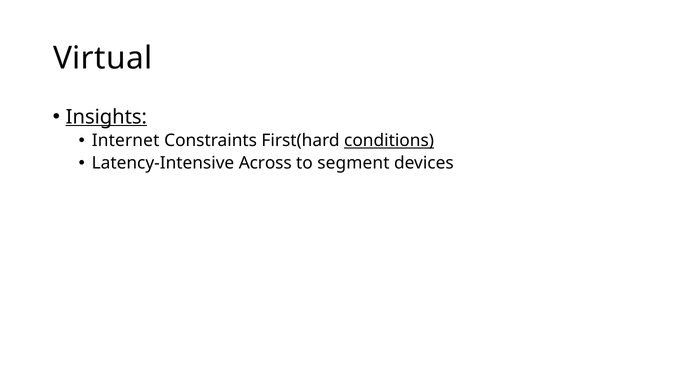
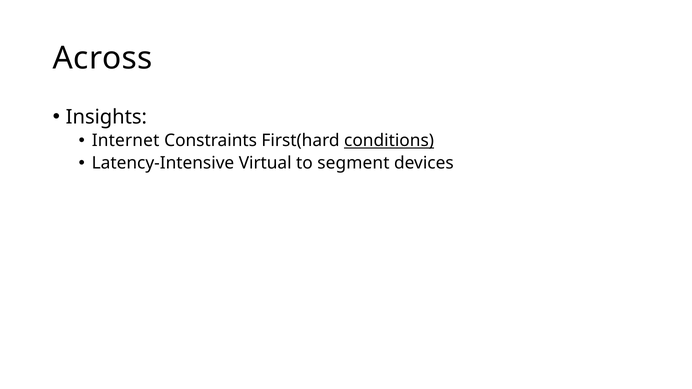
Virtual: Virtual -> Across
Insights underline: present -> none
Across: Across -> Virtual
